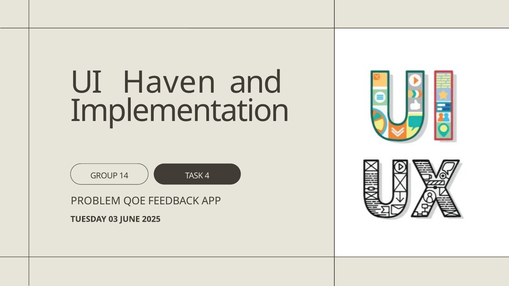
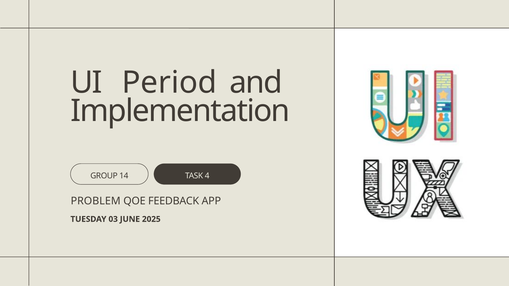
Haven: Haven -> Period
